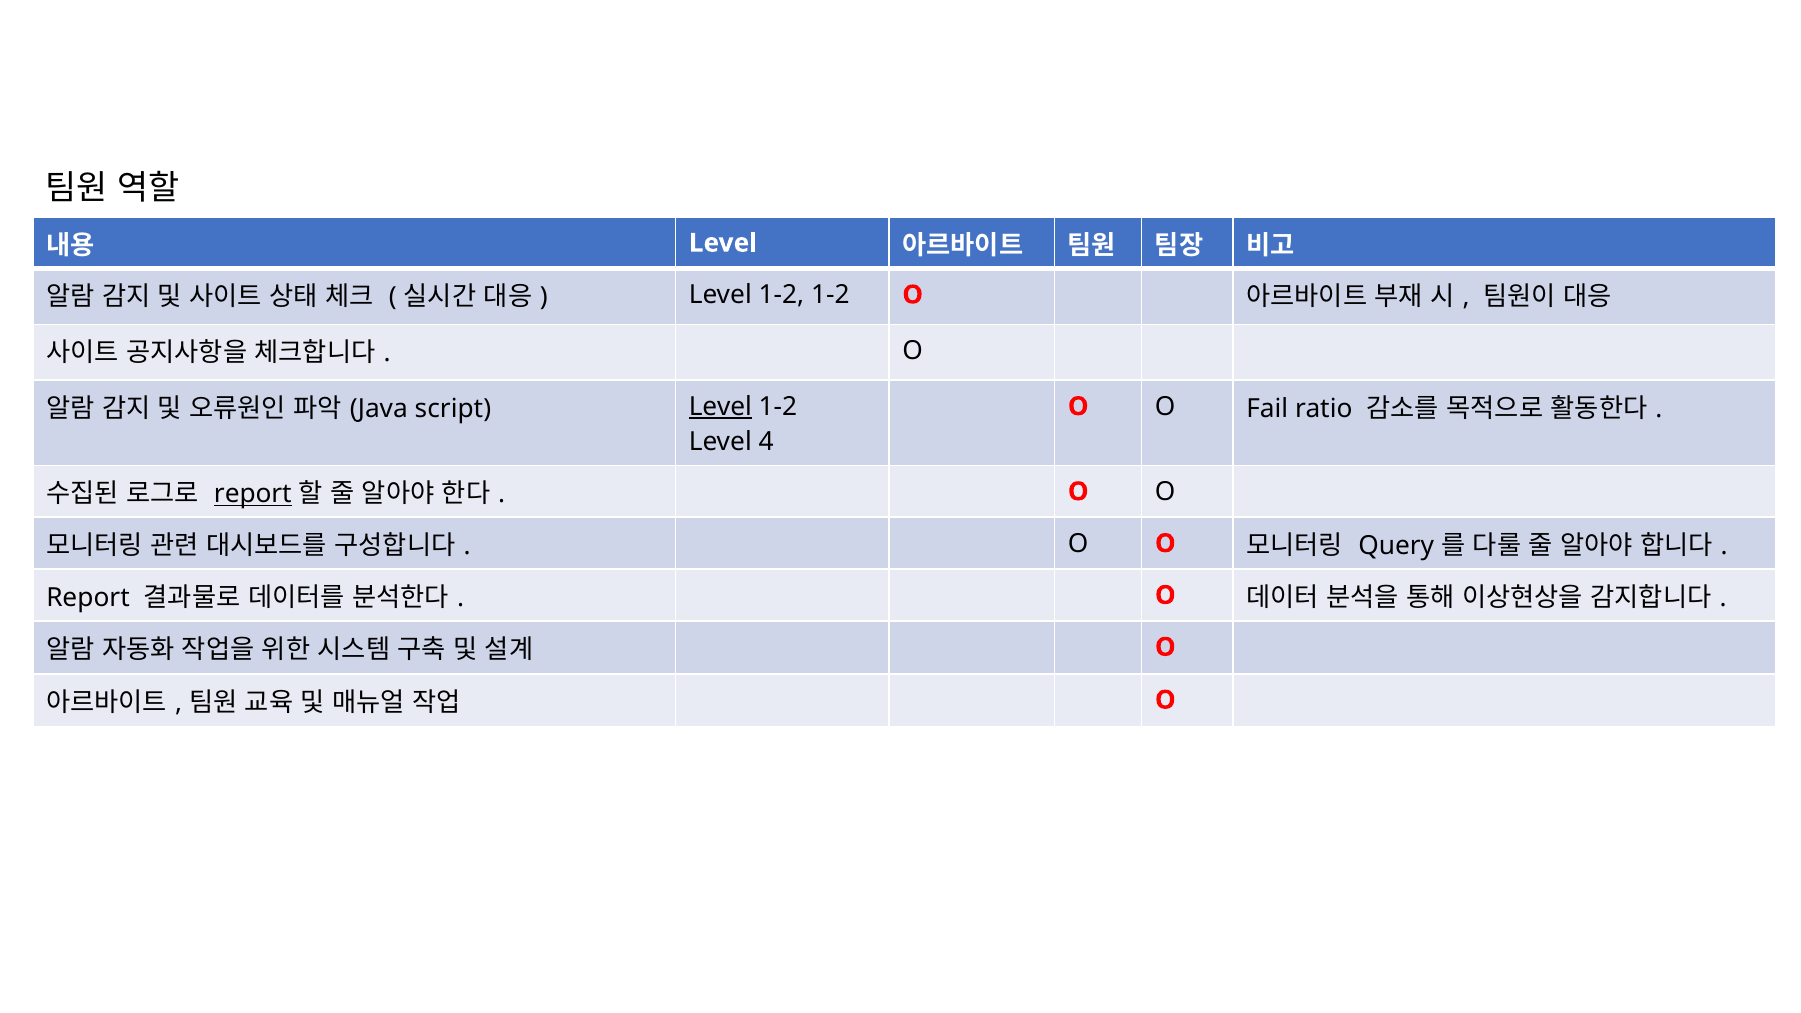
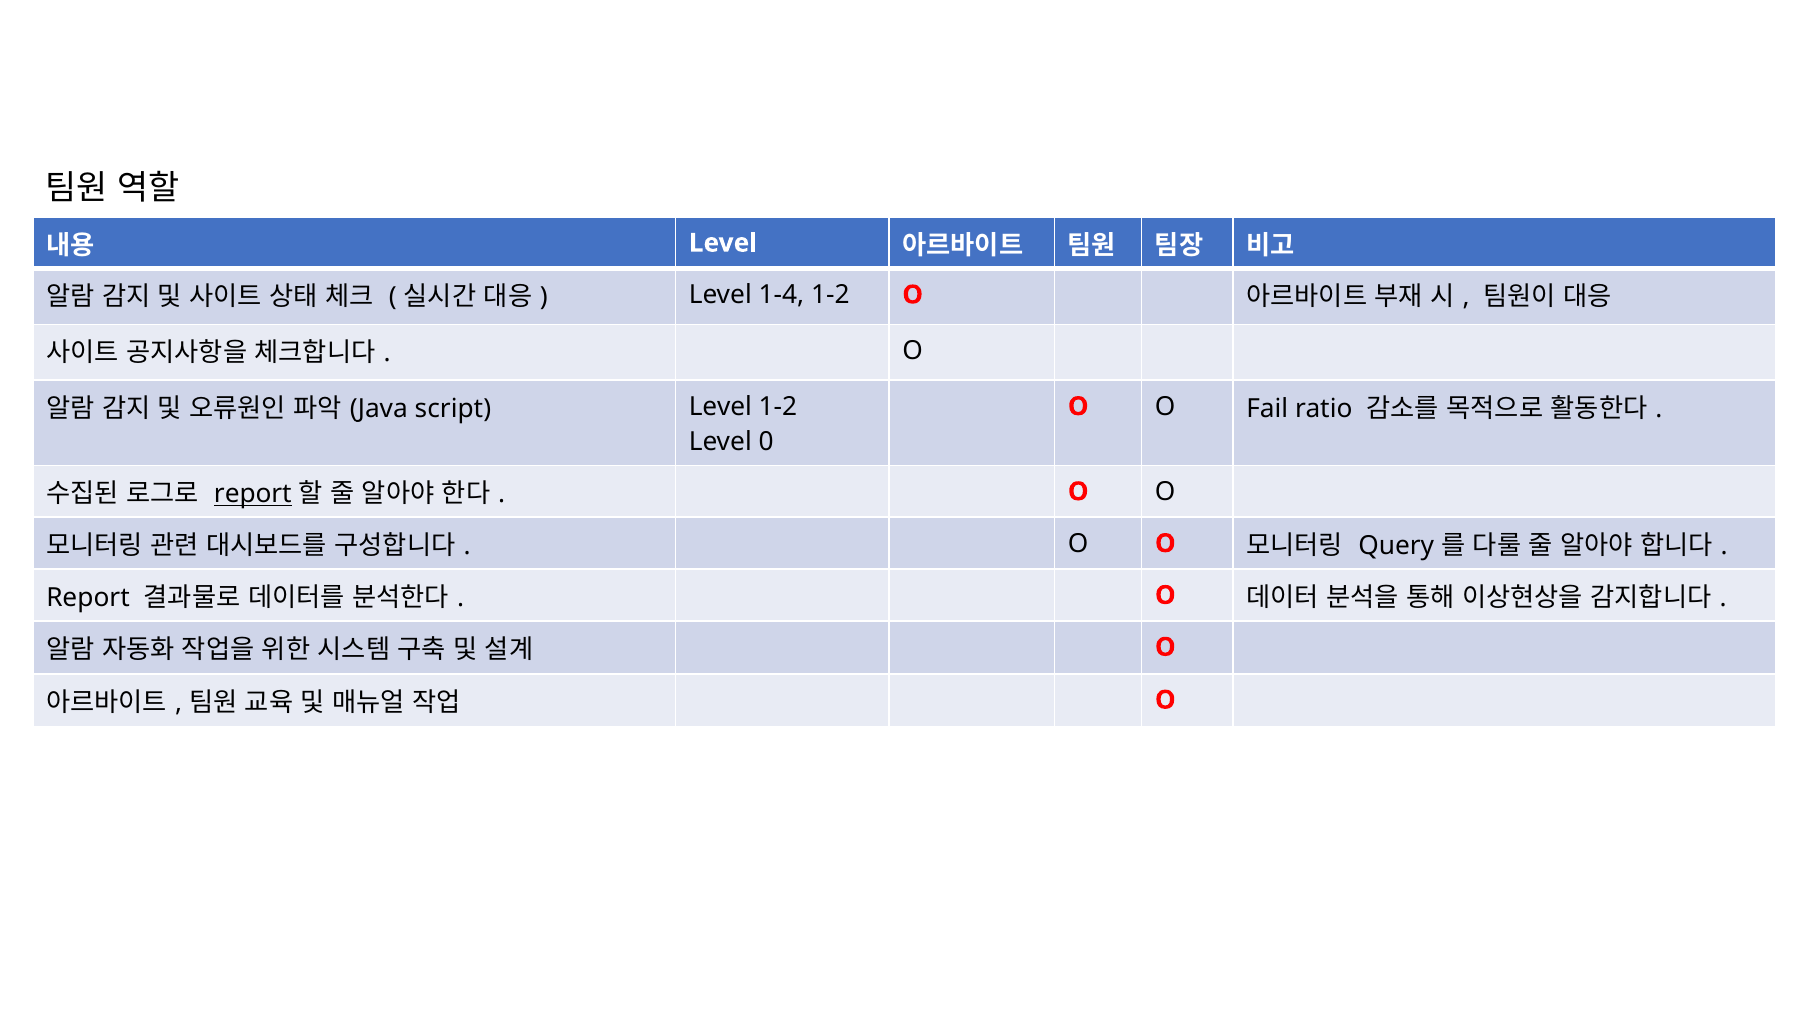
1-2 at (781, 295): 1-2 -> 1-4
Level at (720, 406) underline: present -> none
4: 4 -> 0
